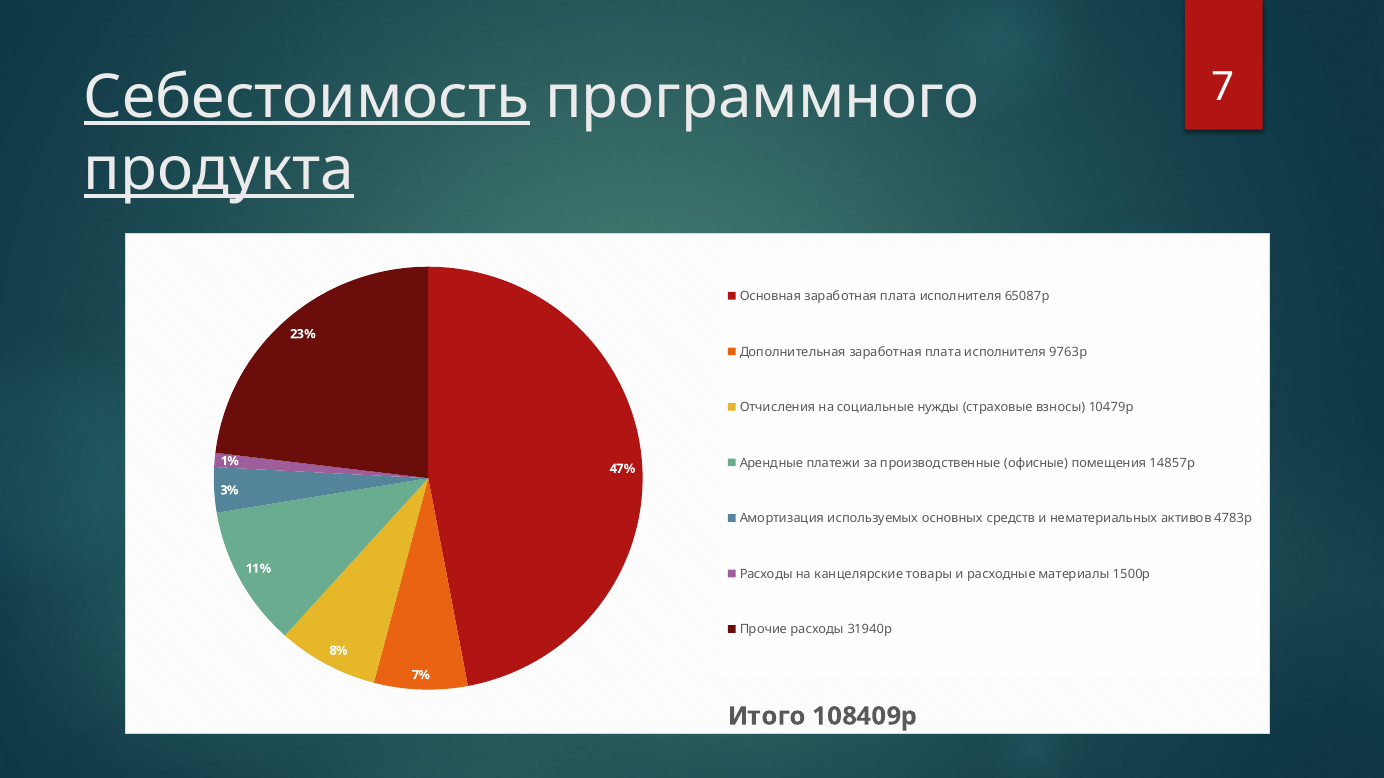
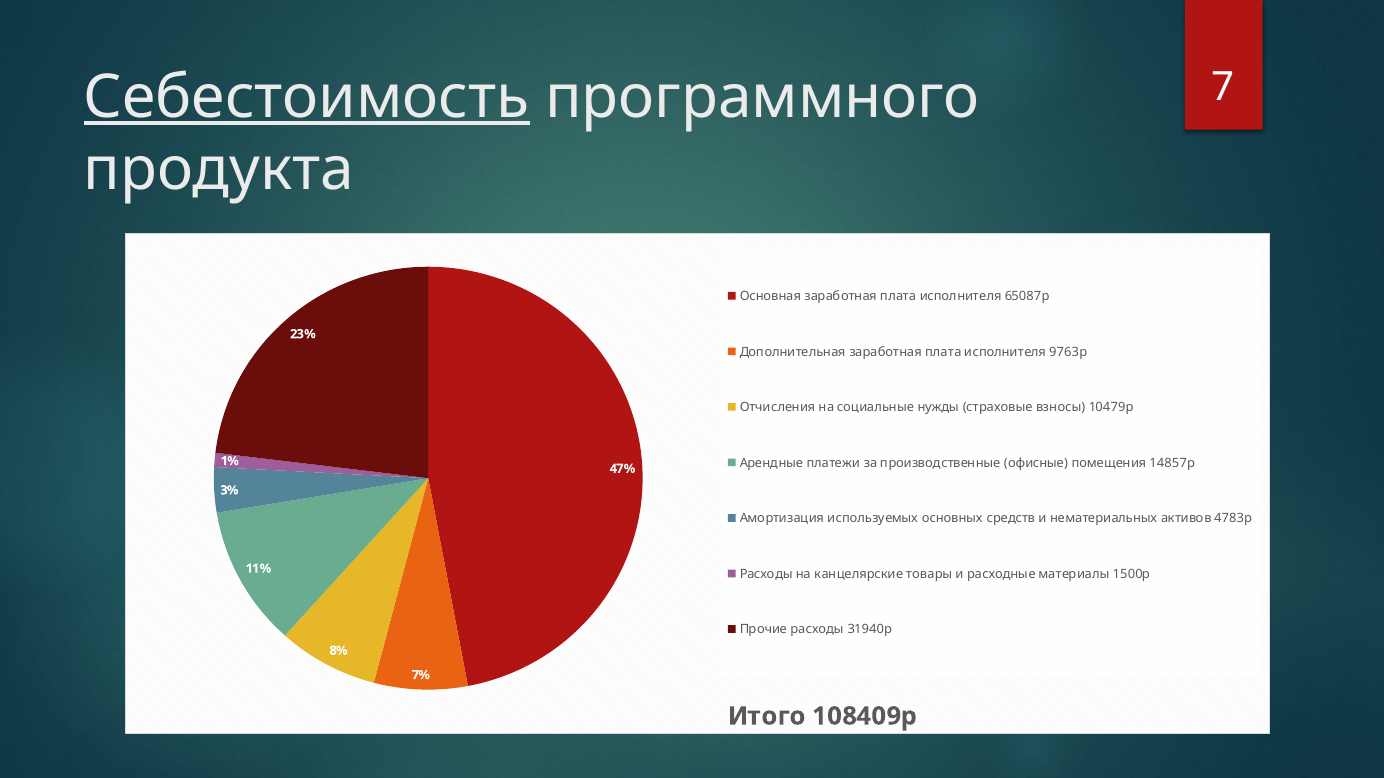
продукта underline: present -> none
